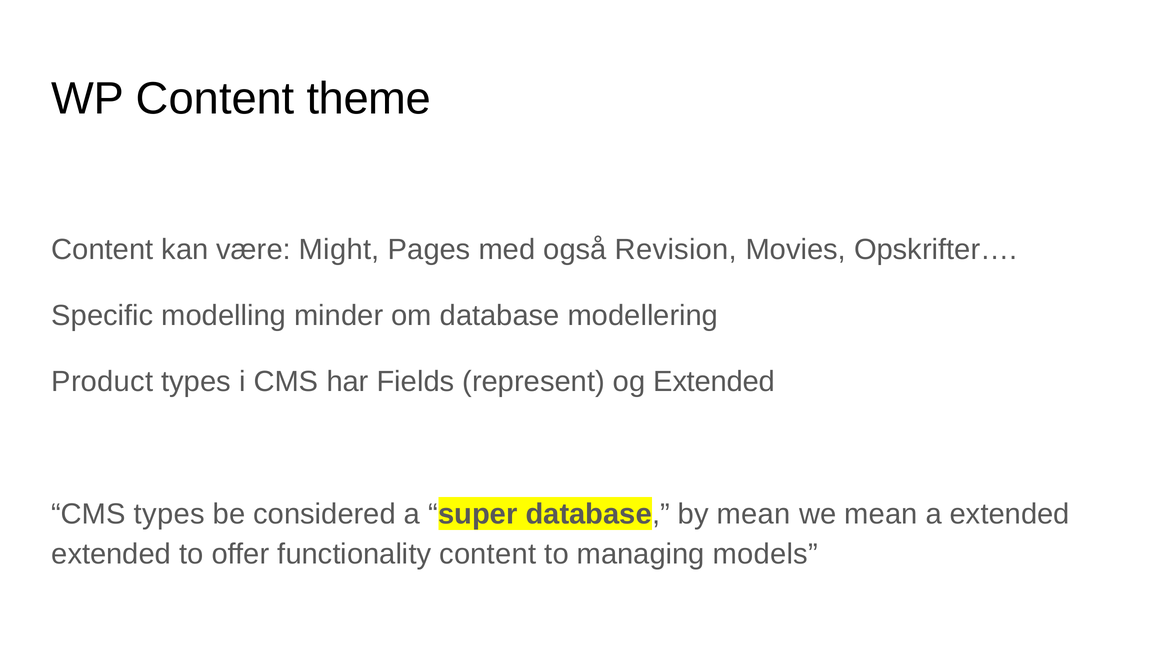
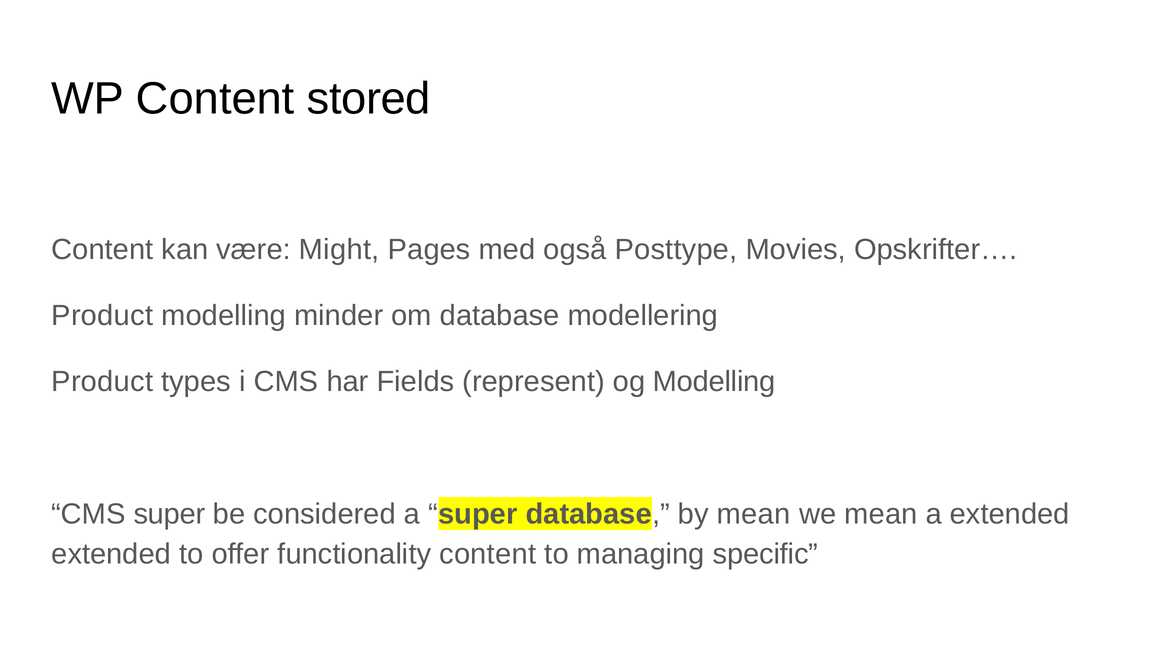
theme: theme -> stored
Revision: Revision -> Posttype
Specific at (102, 316): Specific -> Product
og Extended: Extended -> Modelling
CMS types: types -> super
models: models -> specific
